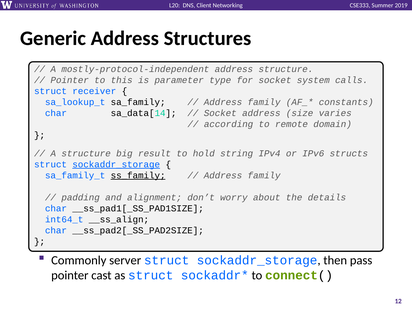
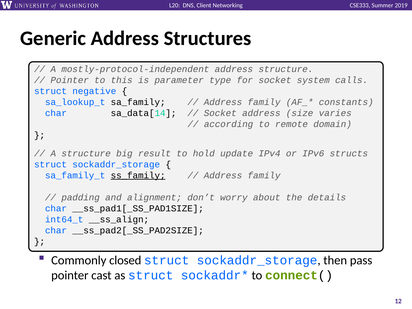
receiver: receiver -> negative
string: string -> update
sockaddr_storage at (116, 165) underline: present -> none
server: server -> closed
